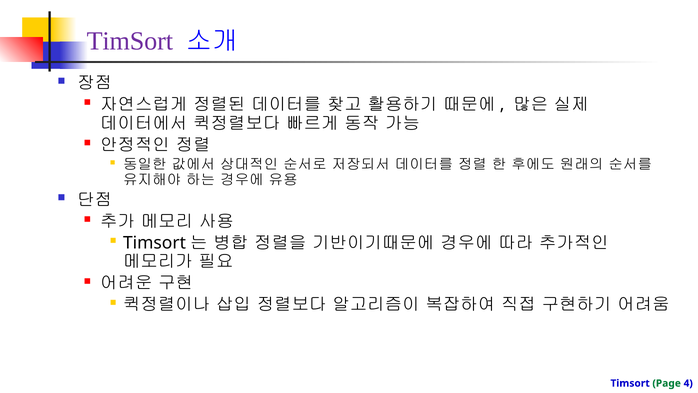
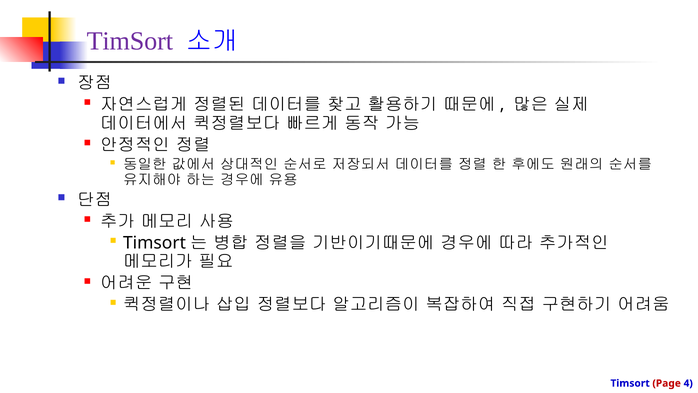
Page colour: green -> red
